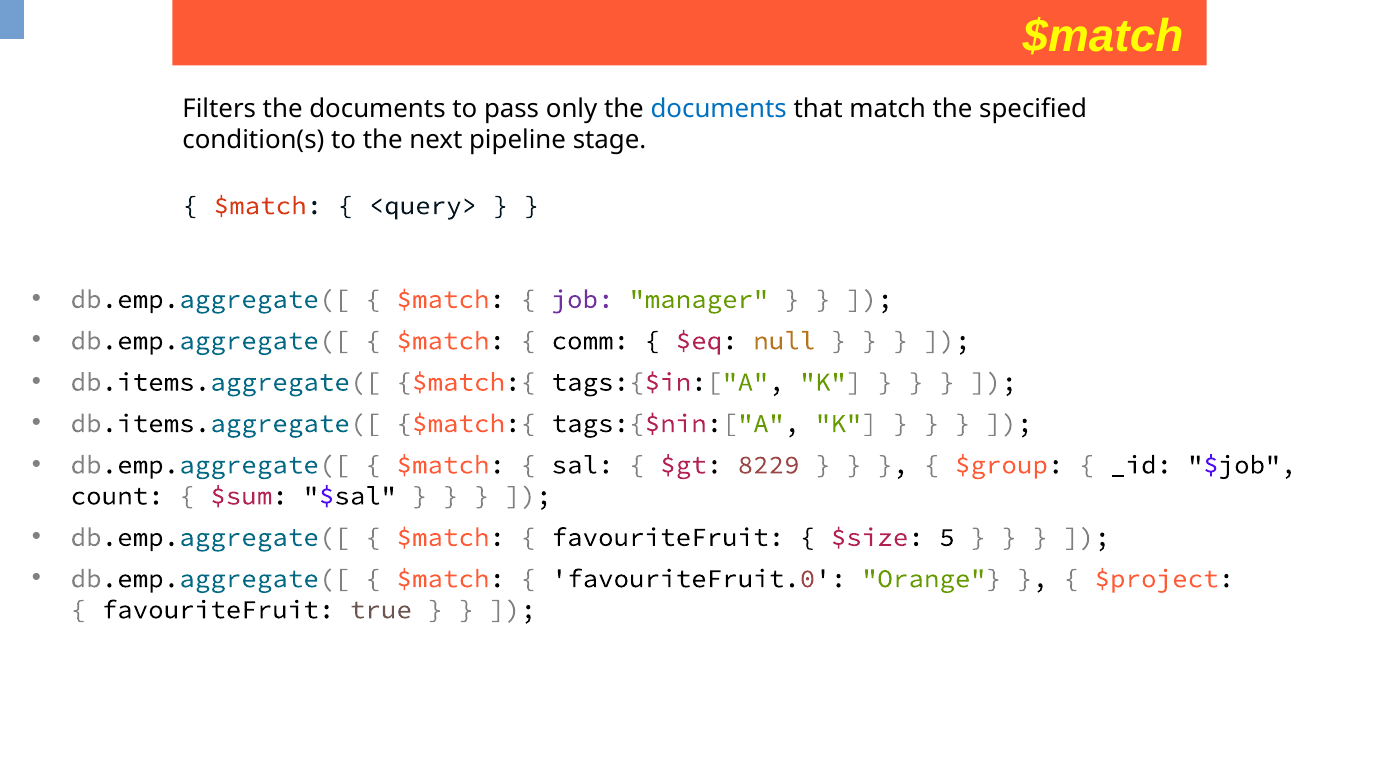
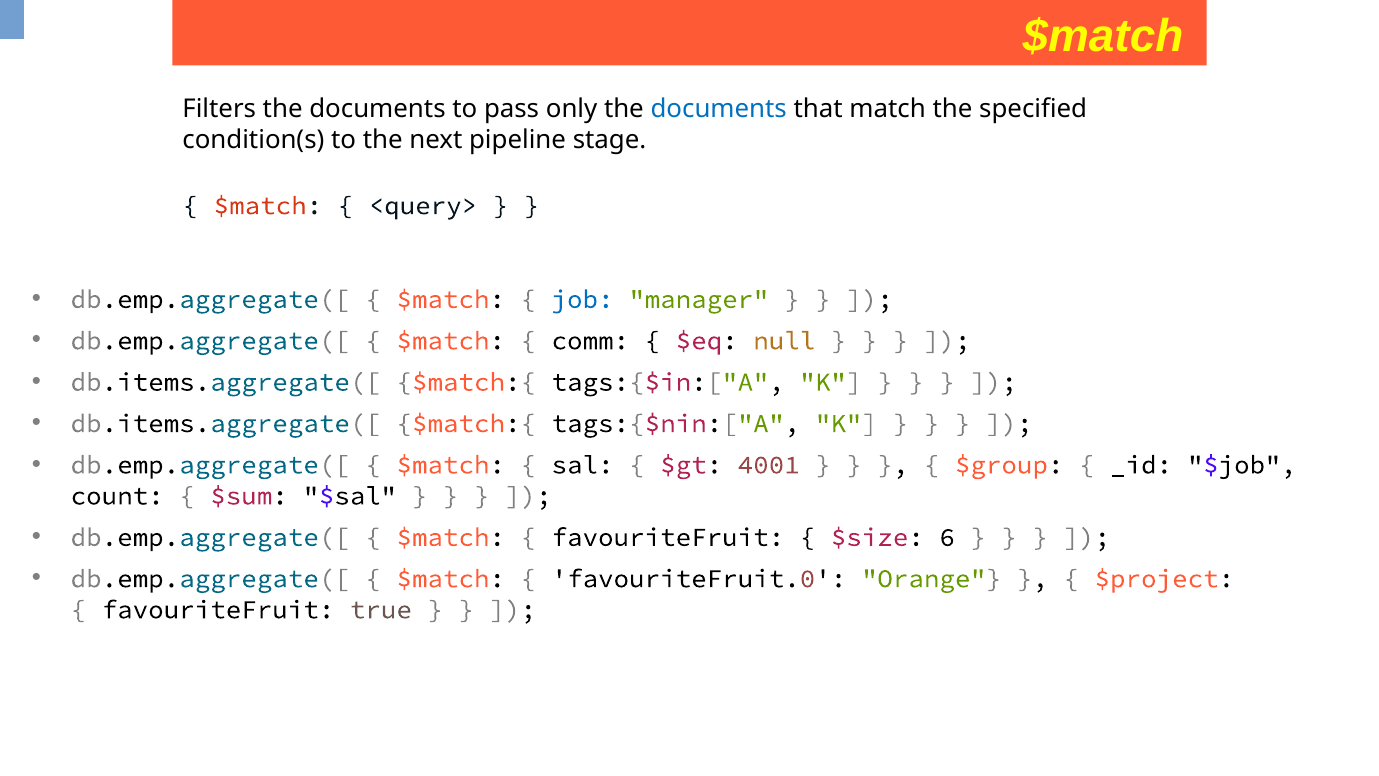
job colour: purple -> blue
8229: 8229 -> 4001
5: 5 -> 6
